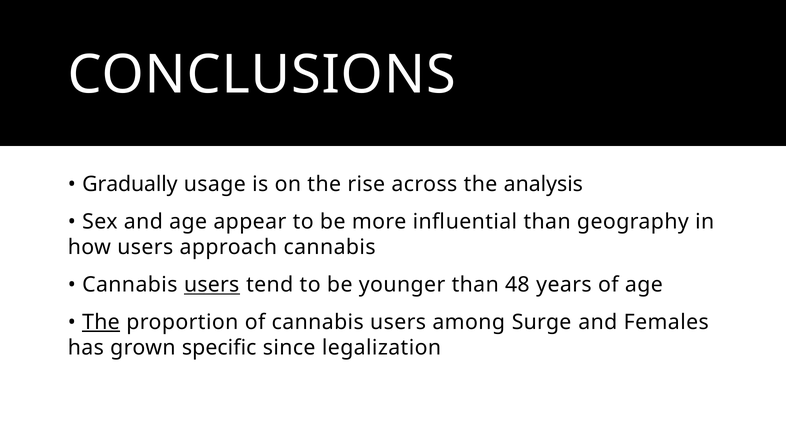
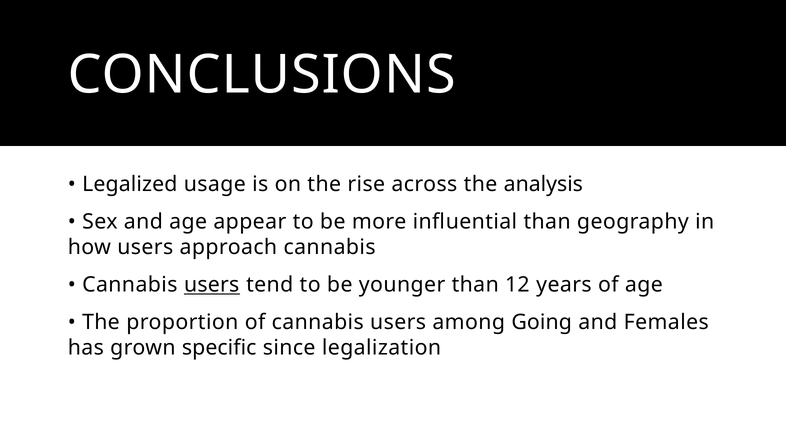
Gradually: Gradually -> Legalized
48: 48 -> 12
The at (101, 322) underline: present -> none
Surge: Surge -> Going
